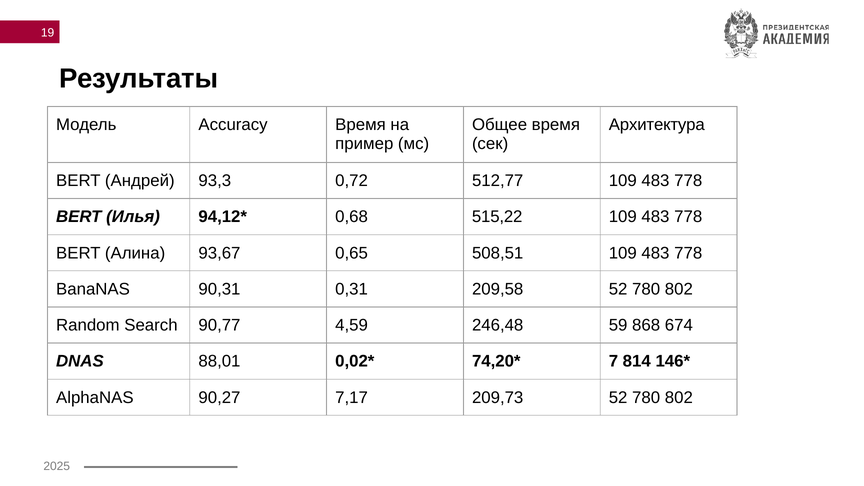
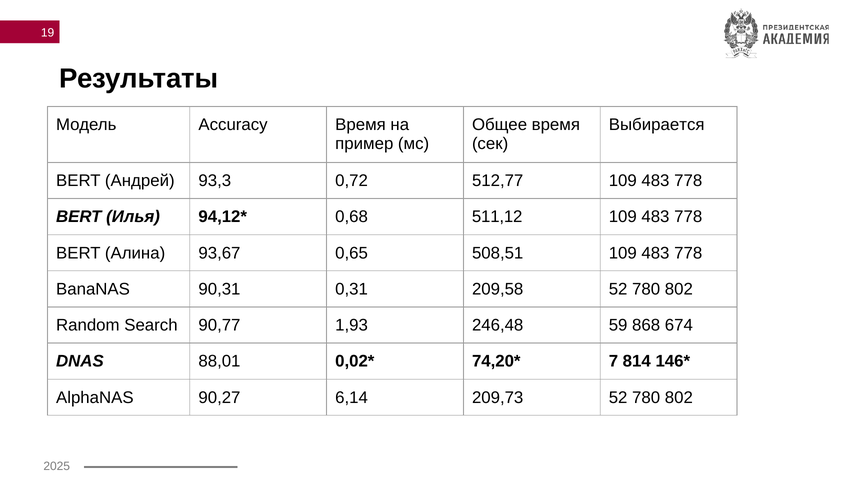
Архитектура: Архитектура -> Выбирается
515,22: 515,22 -> 511,12
4,59: 4,59 -> 1,93
7,17: 7,17 -> 6,14
